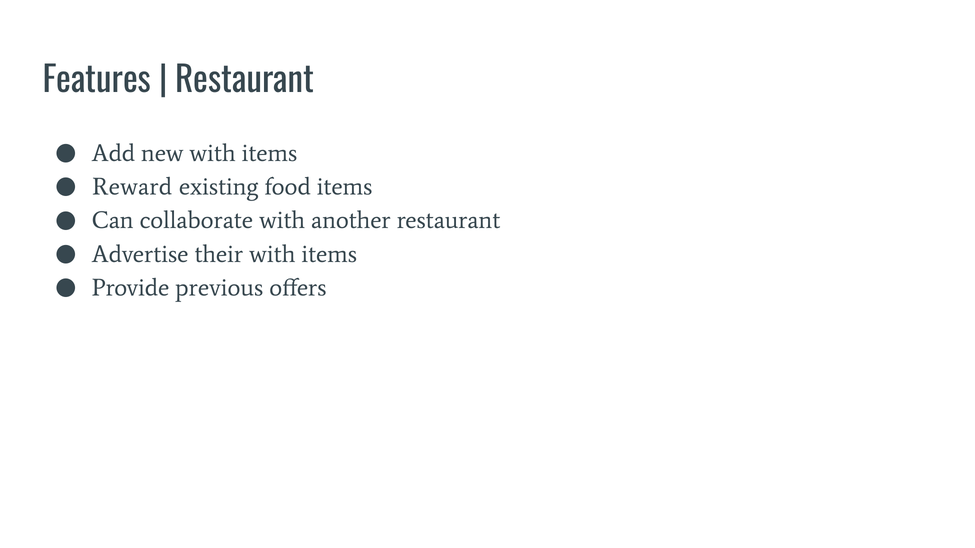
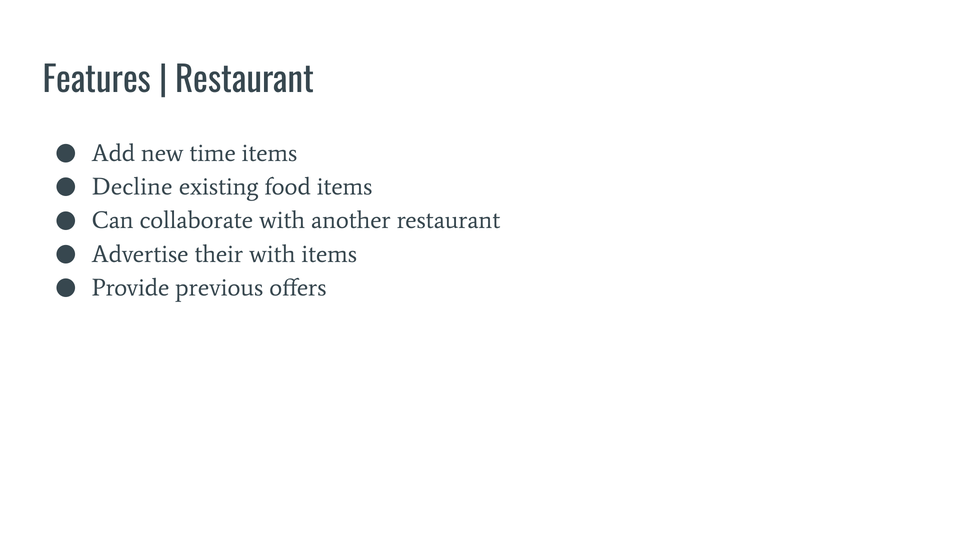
new with: with -> time
Reward: Reward -> Decline
